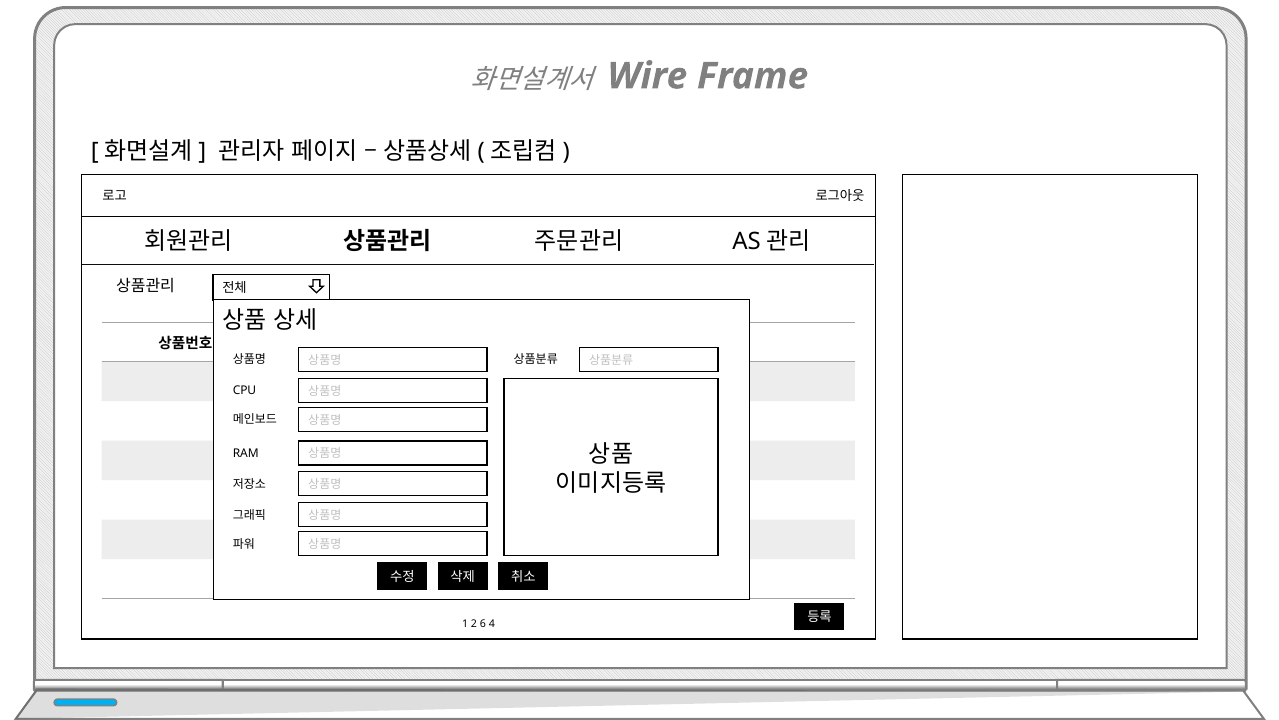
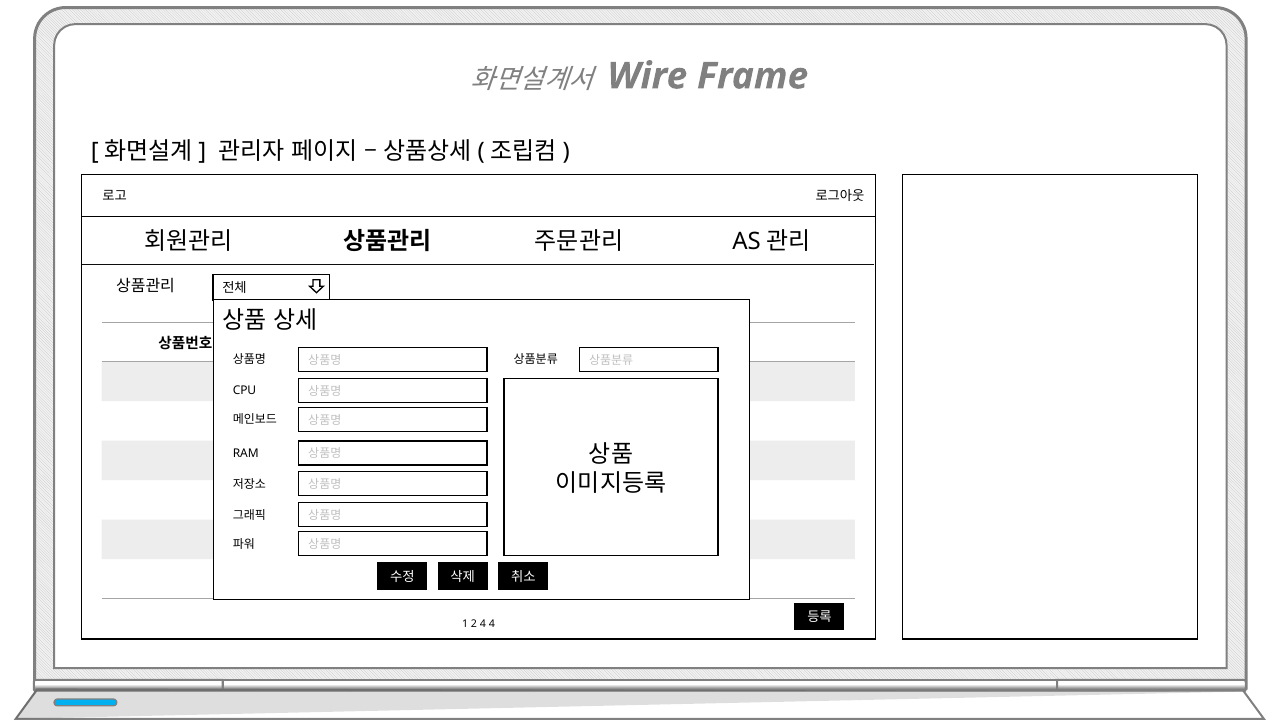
2 6: 6 -> 4
